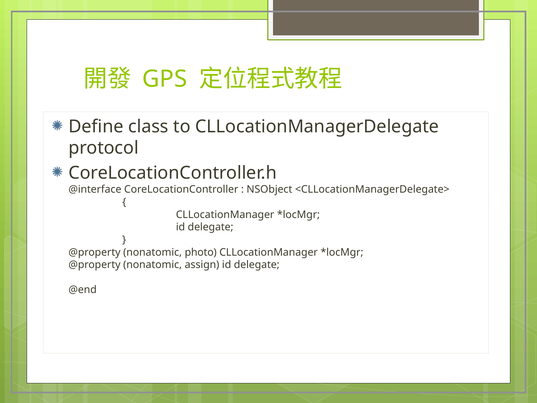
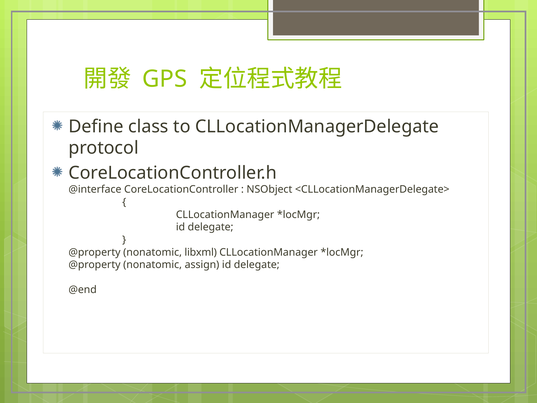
photo: photo -> libxml
